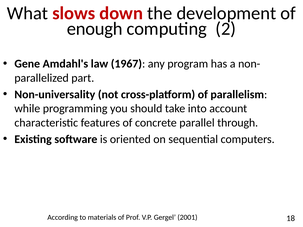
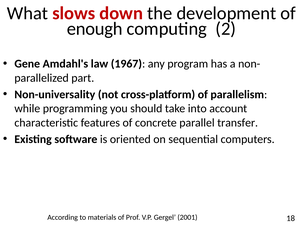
through: through -> transfer
